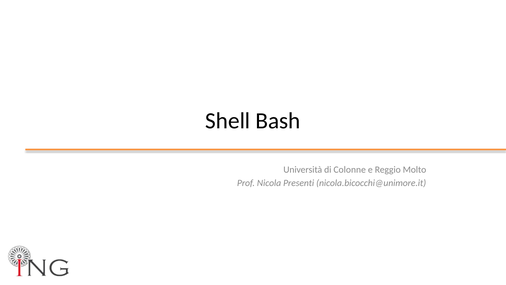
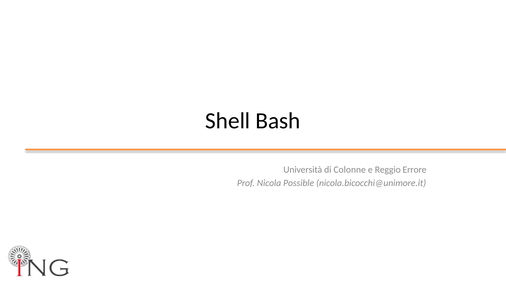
Molto: Molto -> Errore
Presenti: Presenti -> Possible
